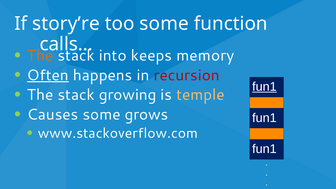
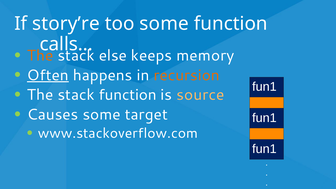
into: into -> else
recursion colour: red -> orange
fun1 at (264, 87) underline: present -> none
stack growing: growing -> function
temple: temple -> source
grows: grows -> target
